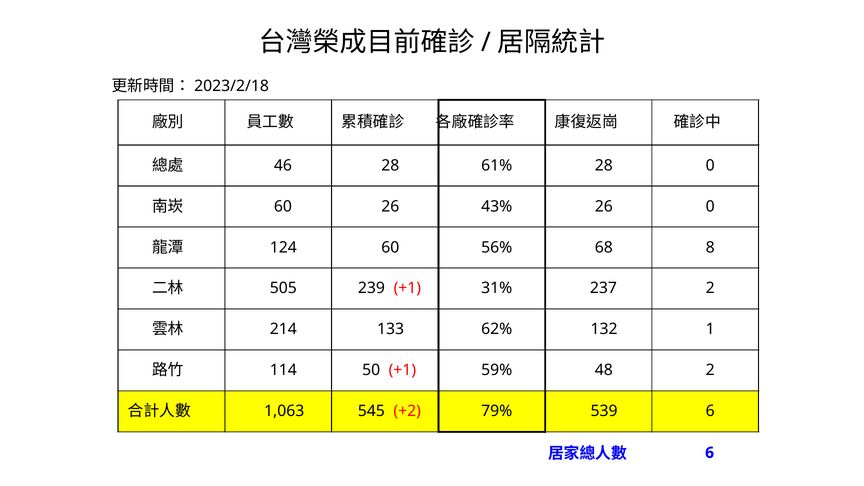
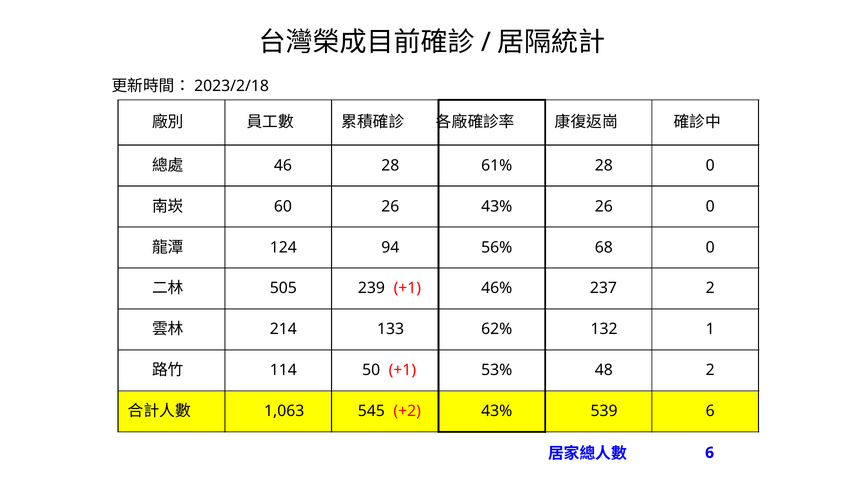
124 60: 60 -> 94
68 8: 8 -> 0
31%: 31% -> 46%
59%: 59% -> 53%
+2 79%: 79% -> 43%
